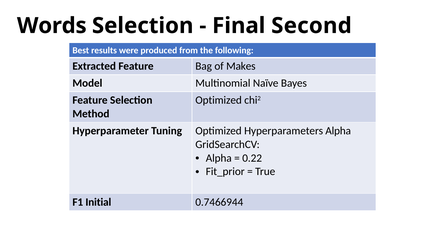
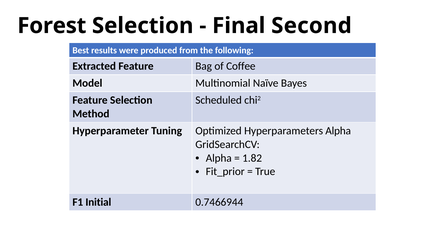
Words: Words -> Forest
Makes: Makes -> Coffee
Optimized at (219, 100): Optimized -> Scheduled
0.22: 0.22 -> 1.82
